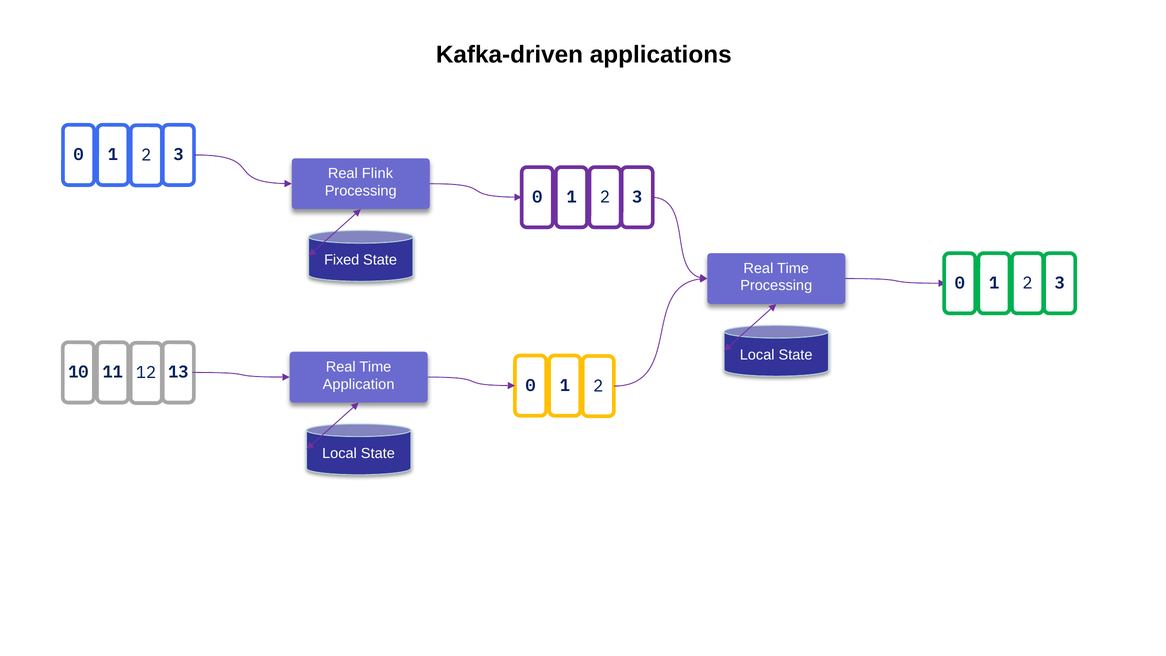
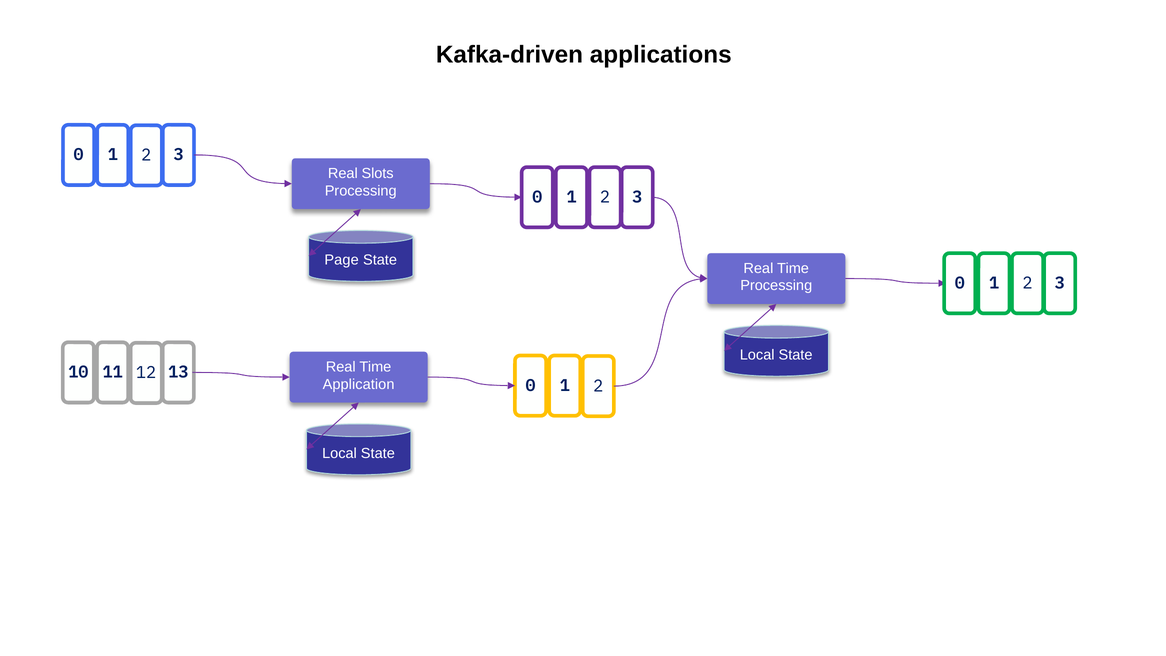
Flink: Flink -> Slots
Fixed at (342, 260): Fixed -> Page
